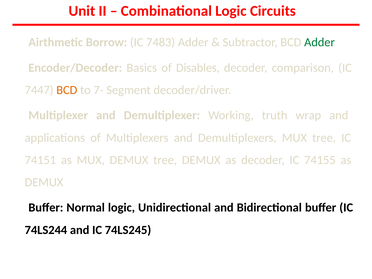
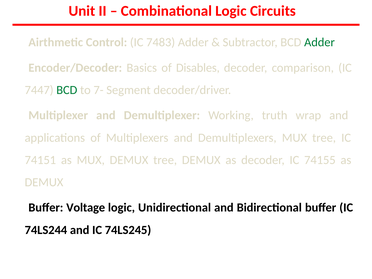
Borrow: Borrow -> Control
BCD at (67, 90) colour: orange -> green
Normal: Normal -> Voltage
